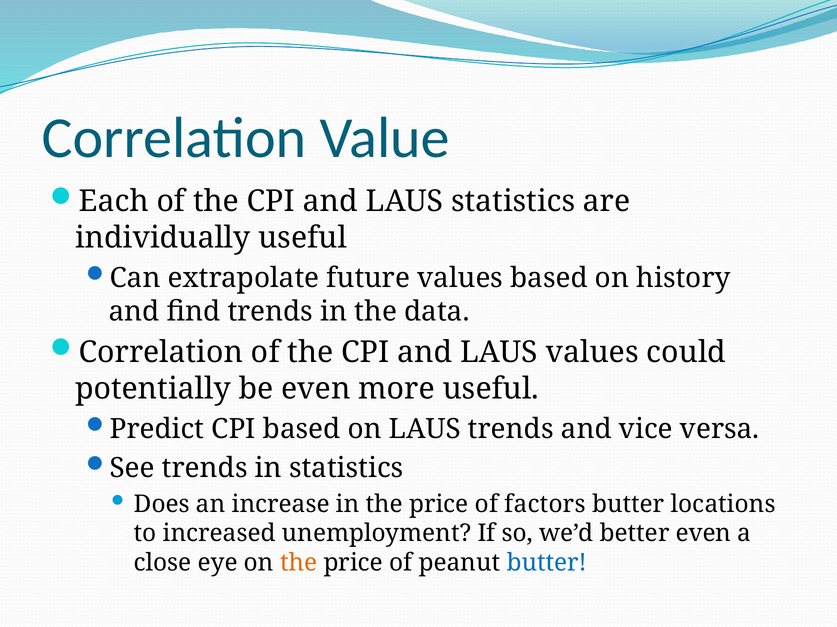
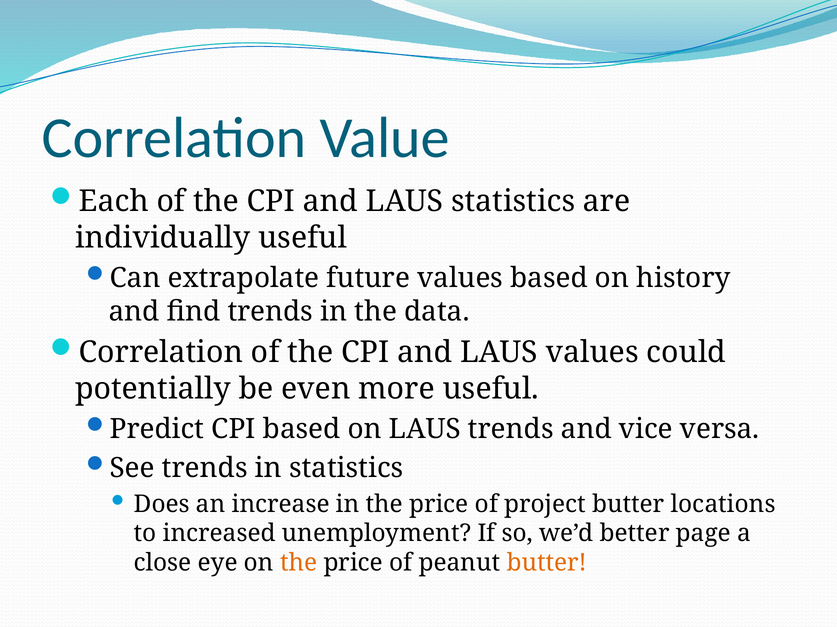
factors: factors -> project
better even: even -> page
butter at (547, 563) colour: blue -> orange
